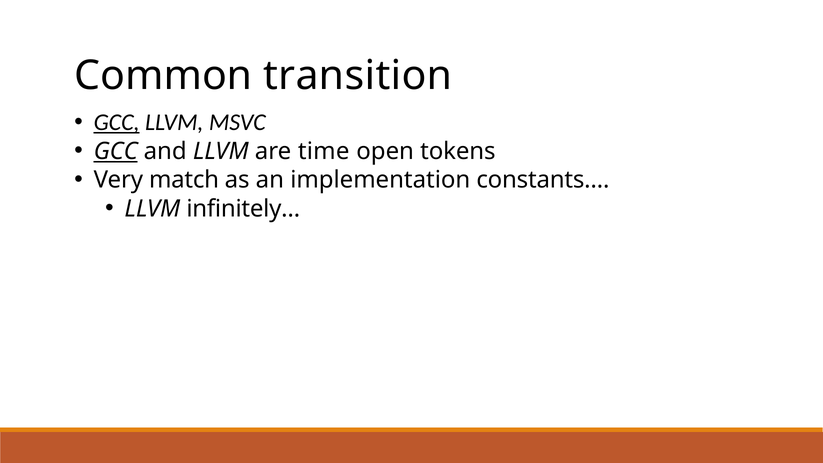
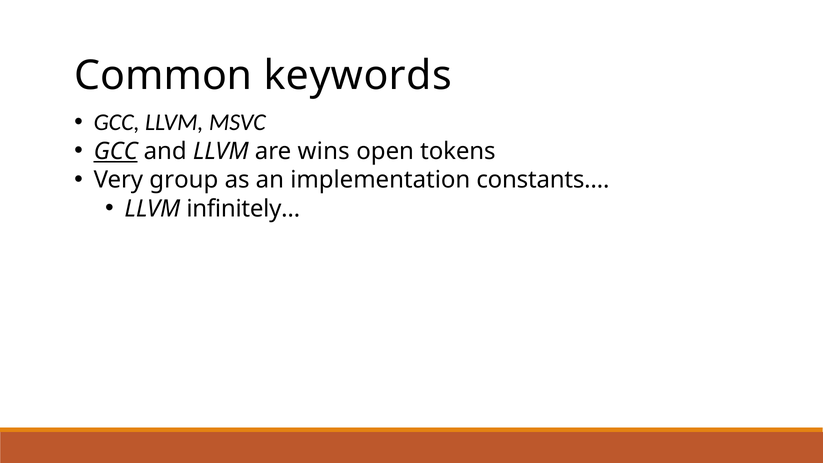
transition: transition -> keywords
GCC at (117, 122) underline: present -> none
time: time -> wins
match: match -> group
